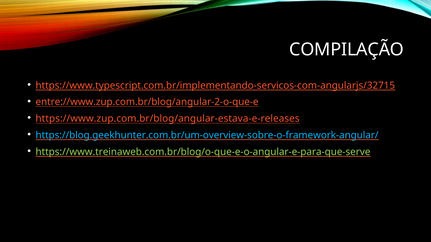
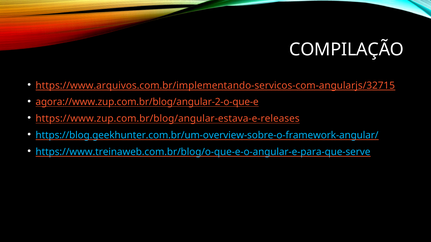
https://www.typescript.com.br/implementando-servicos-com-angularjs/32715: https://www.typescript.com.br/implementando-servicos-com-angularjs/32715 -> https://www.arquivos.com.br/implementando-servicos-com-angularjs/32715
entre://www.zup.com.br/blog/angular-2-o-que-e: entre://www.zup.com.br/blog/angular-2-o-que-e -> agora://www.zup.com.br/blog/angular-2-o-que-e
https://www.treinaweb.com.br/blog/o-que-e-o-angular-e-para-que-serve colour: light green -> light blue
